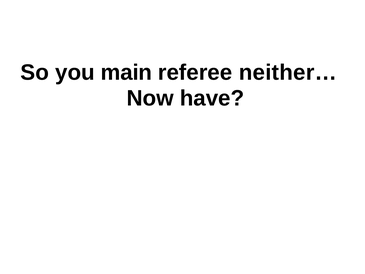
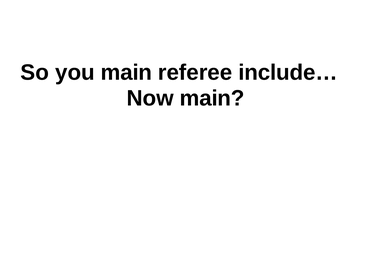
neither…: neither… -> include…
Now have: have -> main
